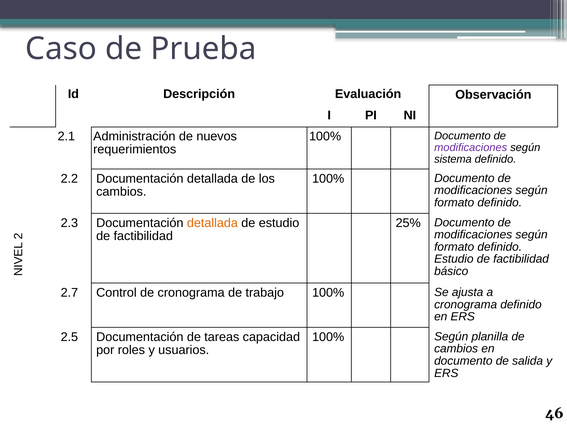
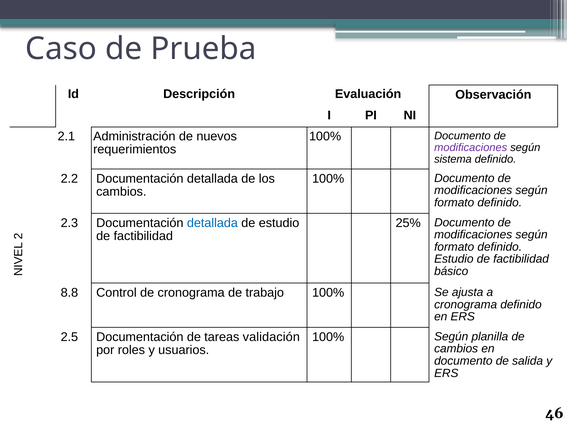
detallada at (212, 223) colour: orange -> blue
2.7: 2.7 -> 8.8
capacidad: capacidad -> validación
